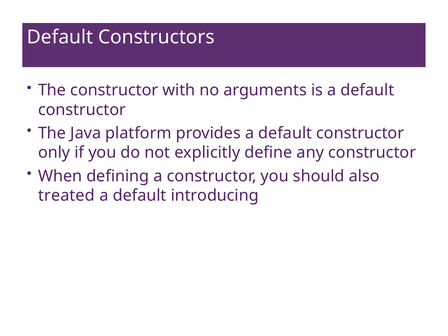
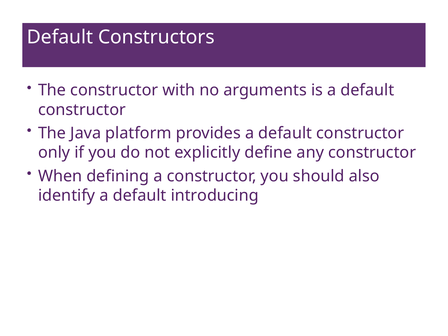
treated: treated -> identify
